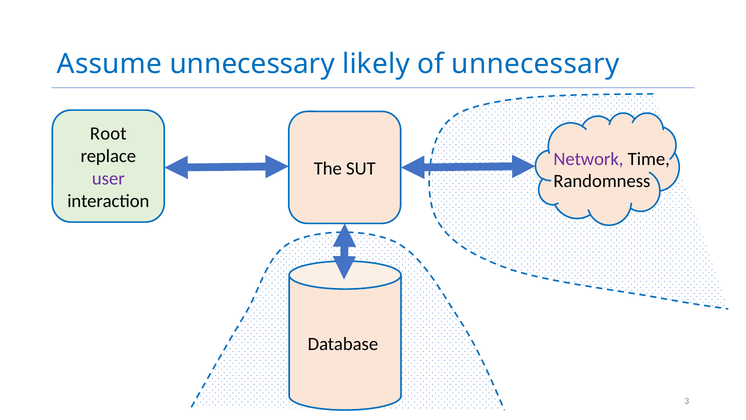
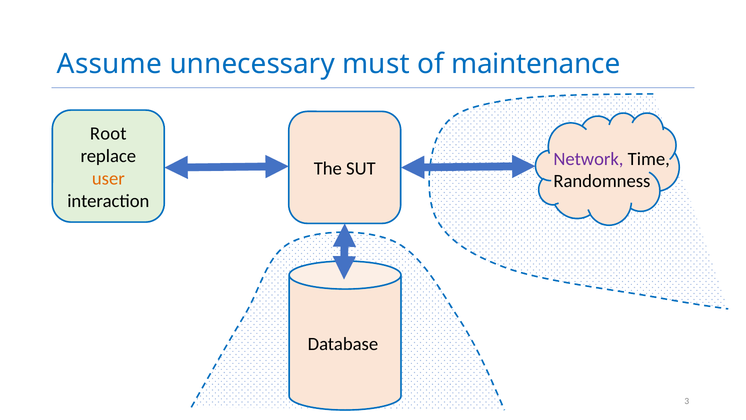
likely: likely -> must
of unnecessary: unnecessary -> maintenance
user colour: purple -> orange
